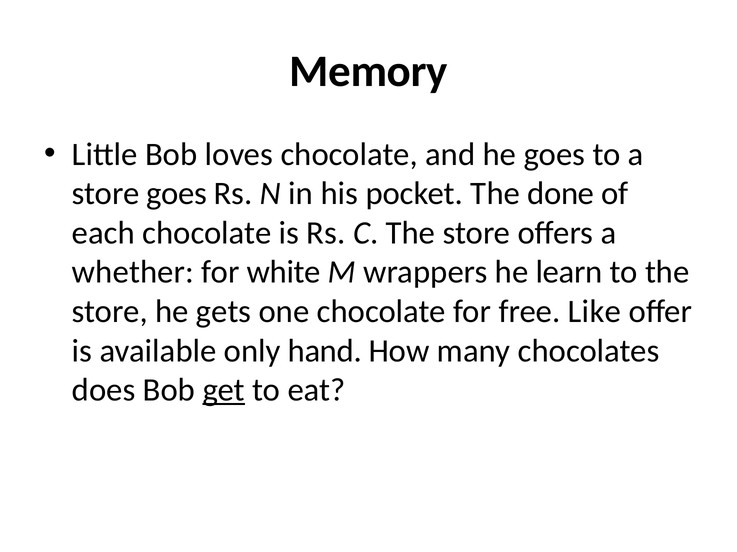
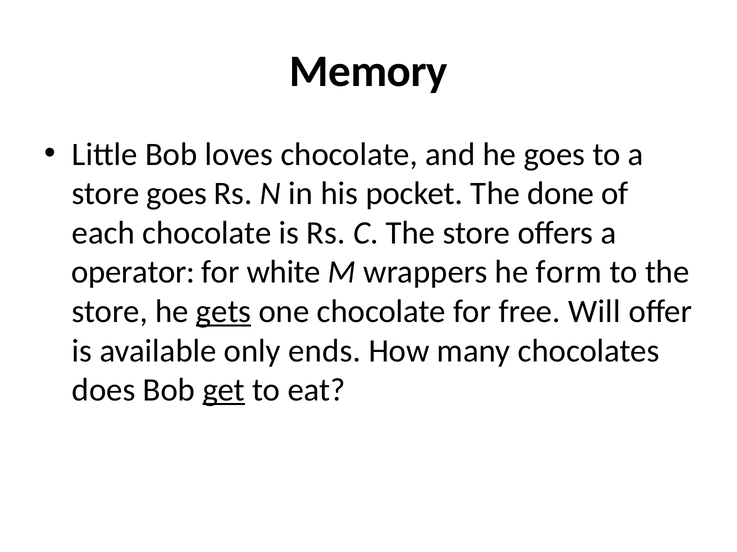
whether: whether -> operator
learn: learn -> form
gets underline: none -> present
Like: Like -> Will
hand: hand -> ends
